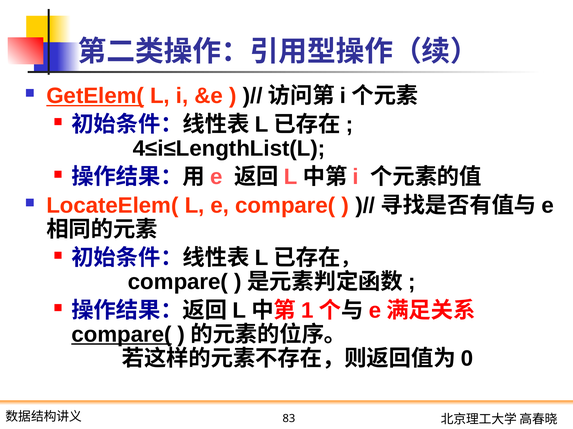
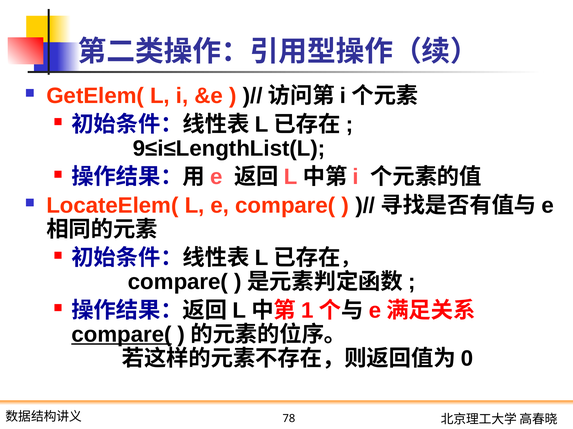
GetElem( underline: present -> none
4≤i≤LengthList(L: 4≤i≤LengthList(L -> 9≤i≤LengthList(L
83: 83 -> 78
